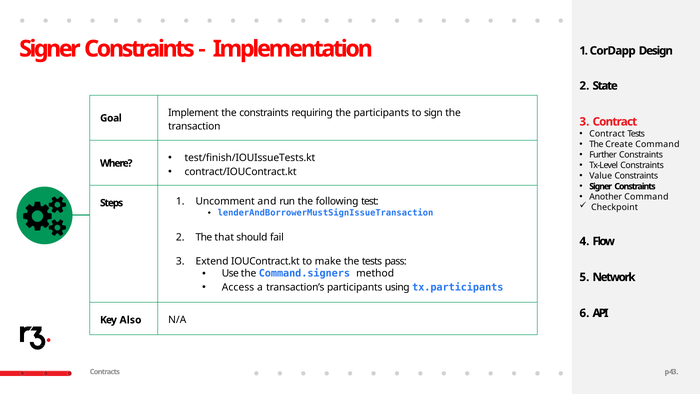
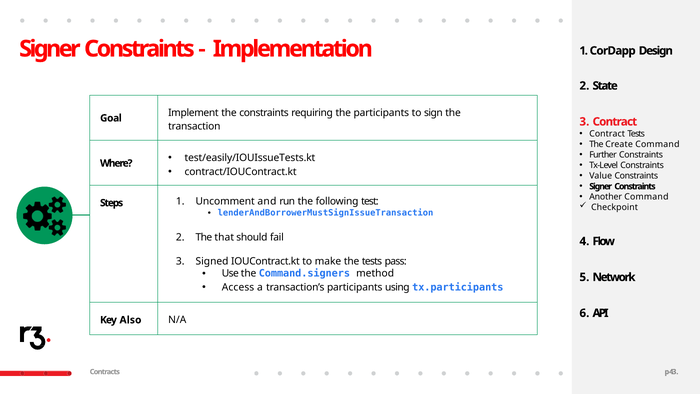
test/finish/IOUIssueTests.kt: test/finish/IOUIssueTests.kt -> test/easily/IOUIssueTests.kt
Extend: Extend -> Signed
